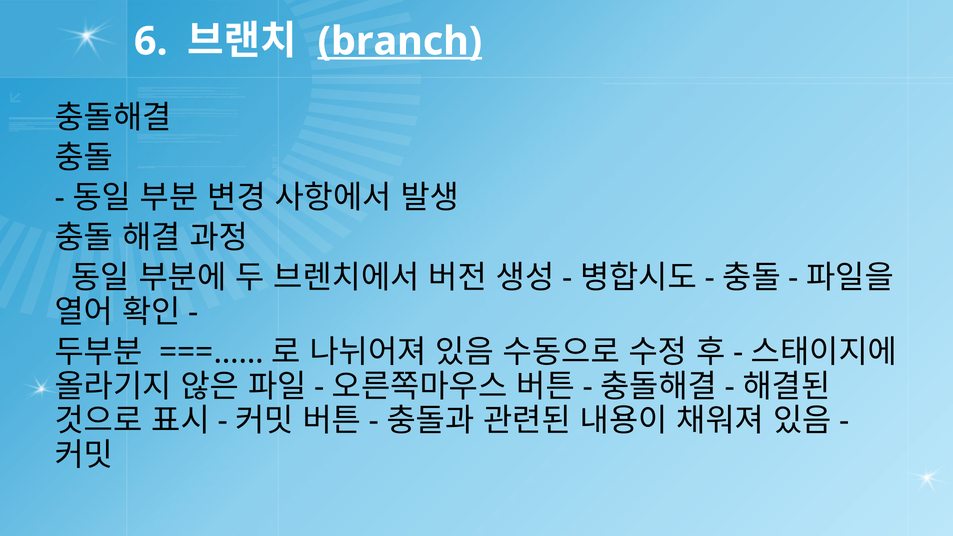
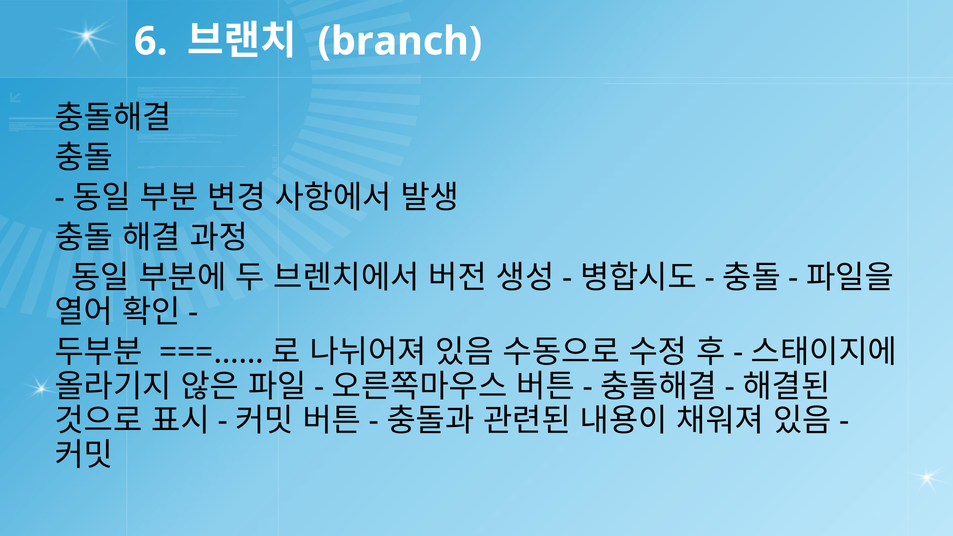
branch underline: present -> none
